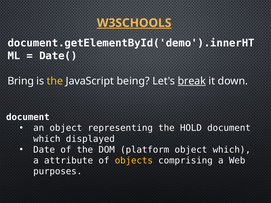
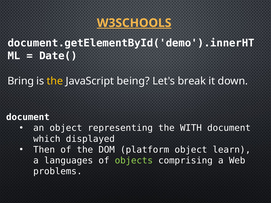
break underline: present -> none
HOLD: HOLD -> WITH
Date: Date -> Then
object which: which -> learn
attribute: attribute -> languages
objects colour: yellow -> light green
purposes: purposes -> problems
